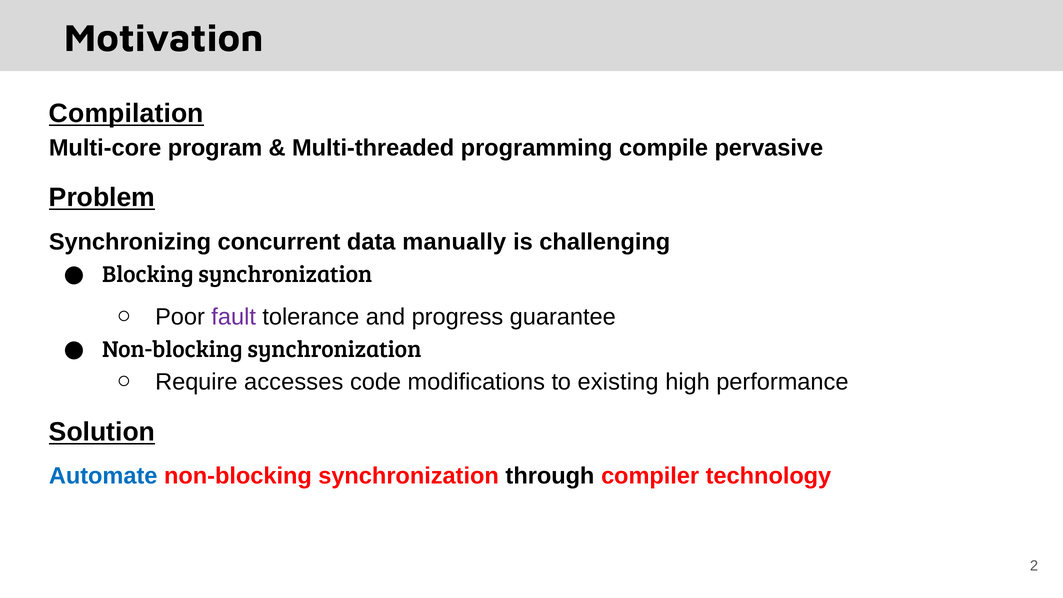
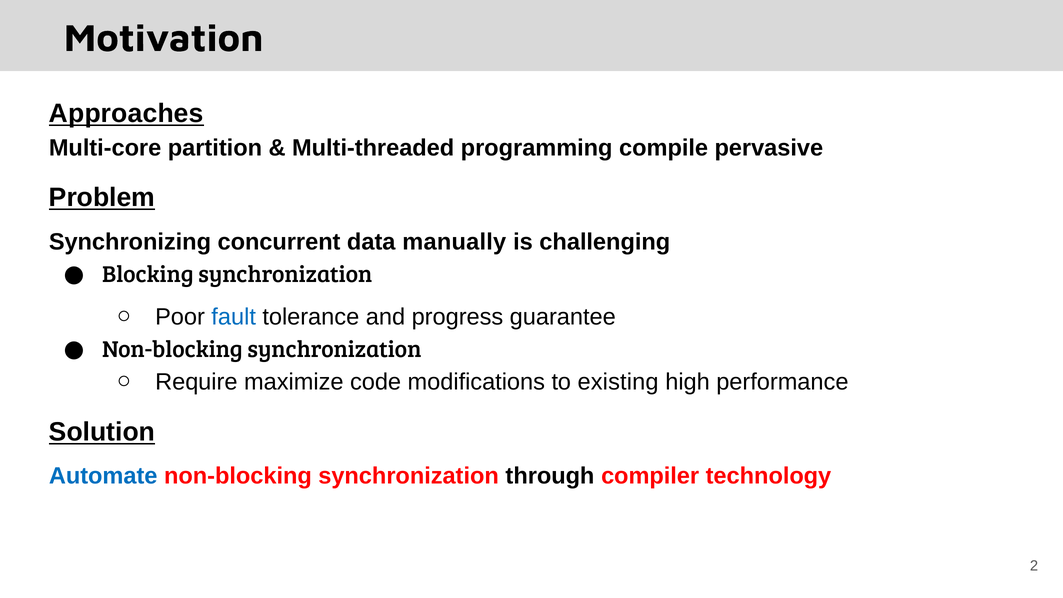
Compilation: Compilation -> Approaches
program: program -> partition
fault colour: purple -> blue
accesses: accesses -> maximize
